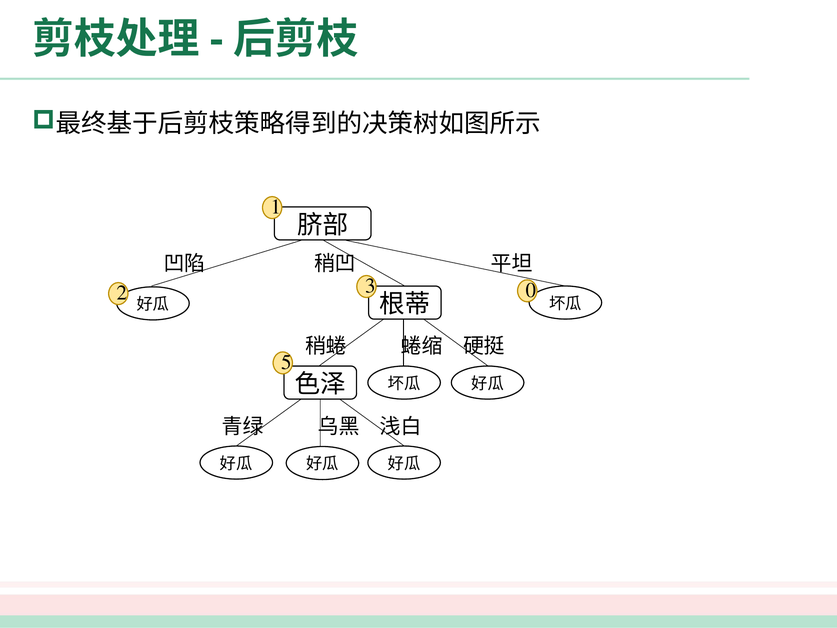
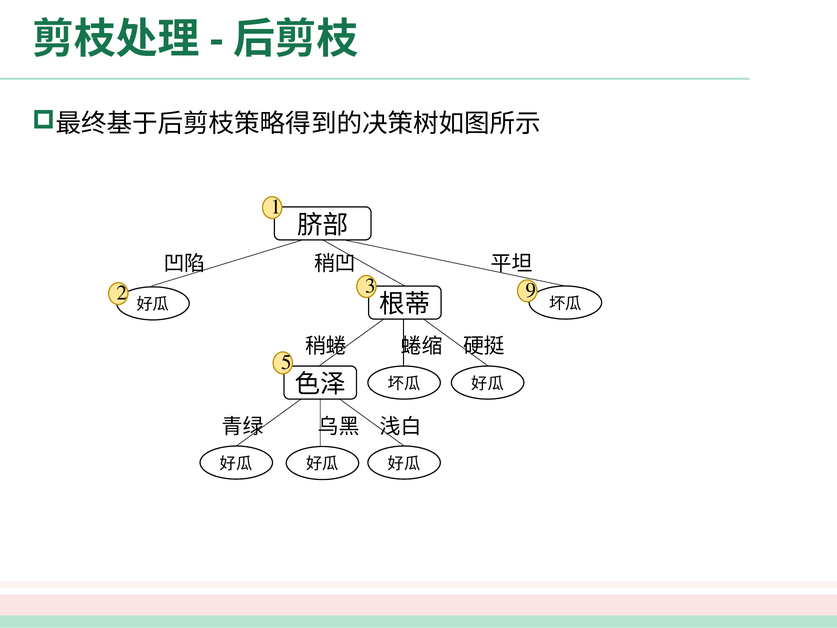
0: 0 -> 9
